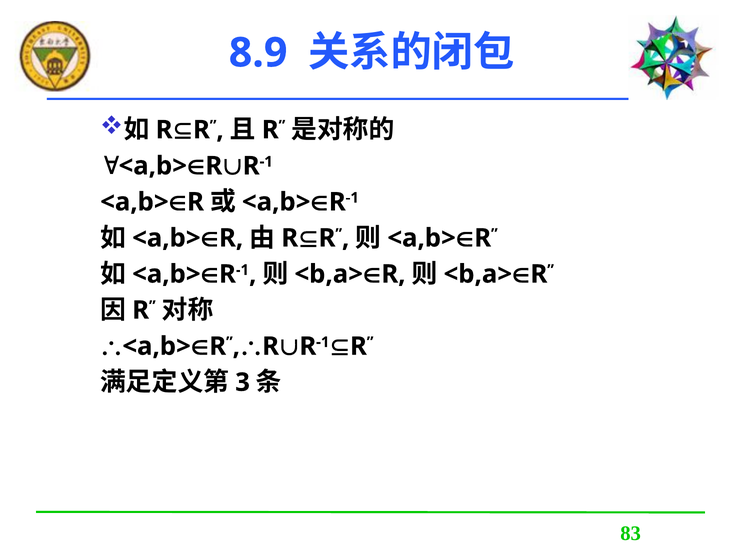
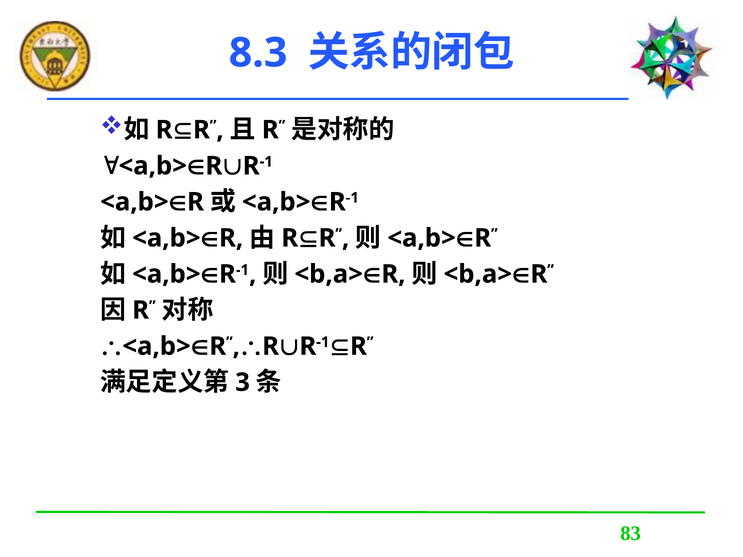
8.9: 8.9 -> 8.3
